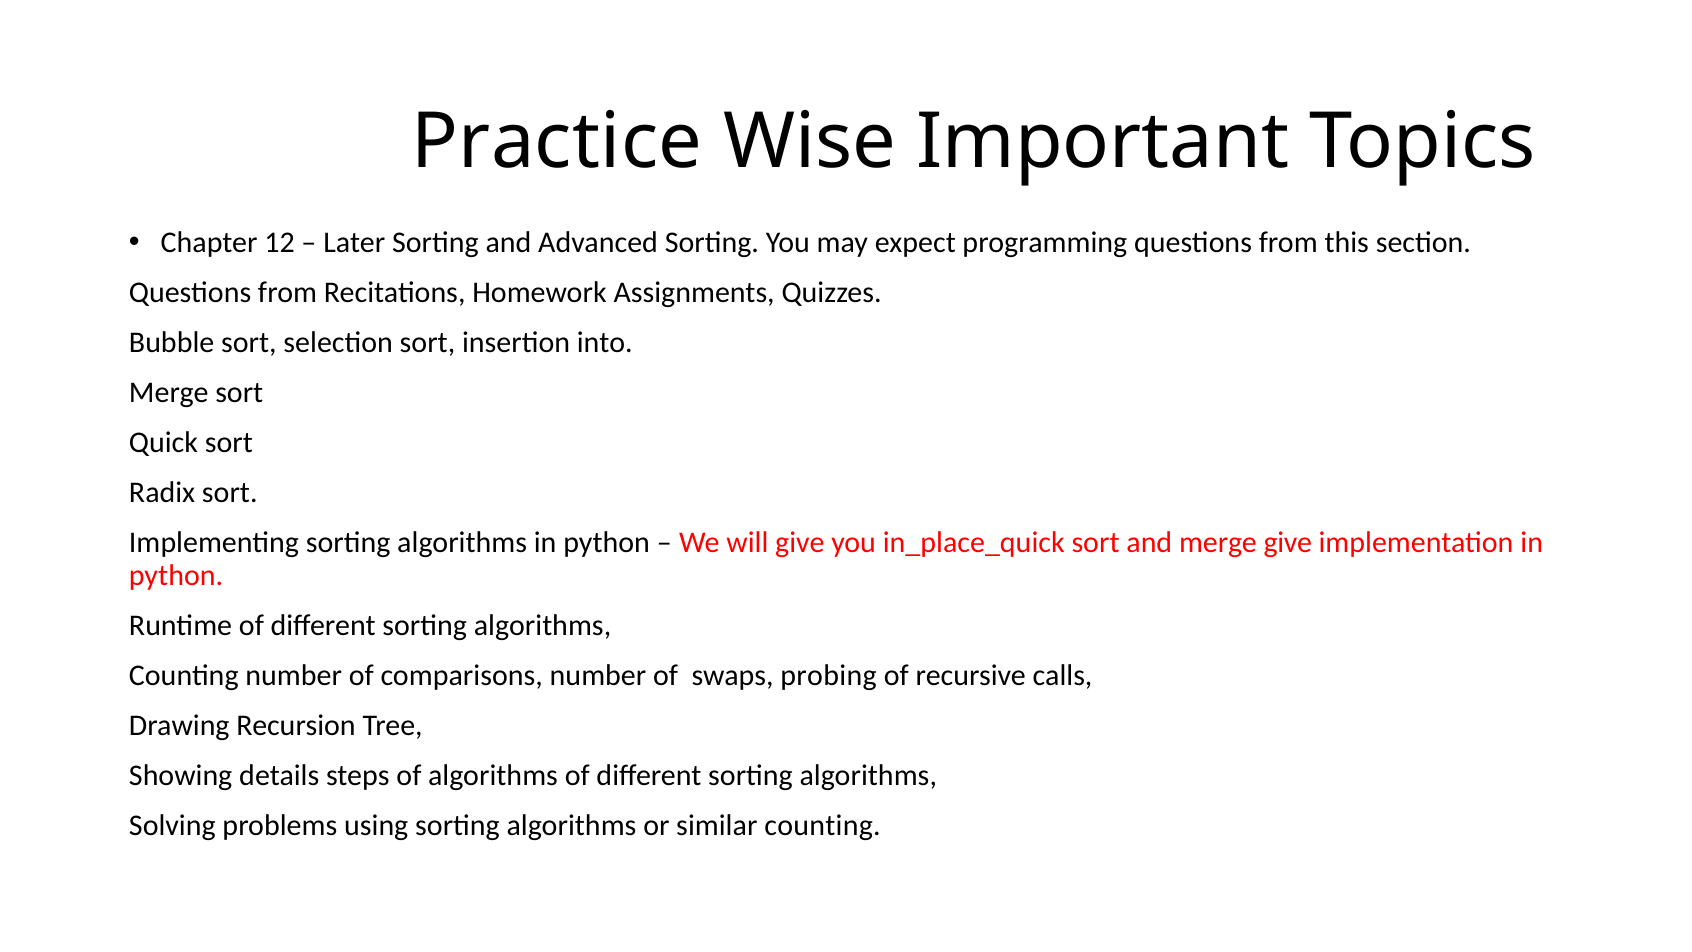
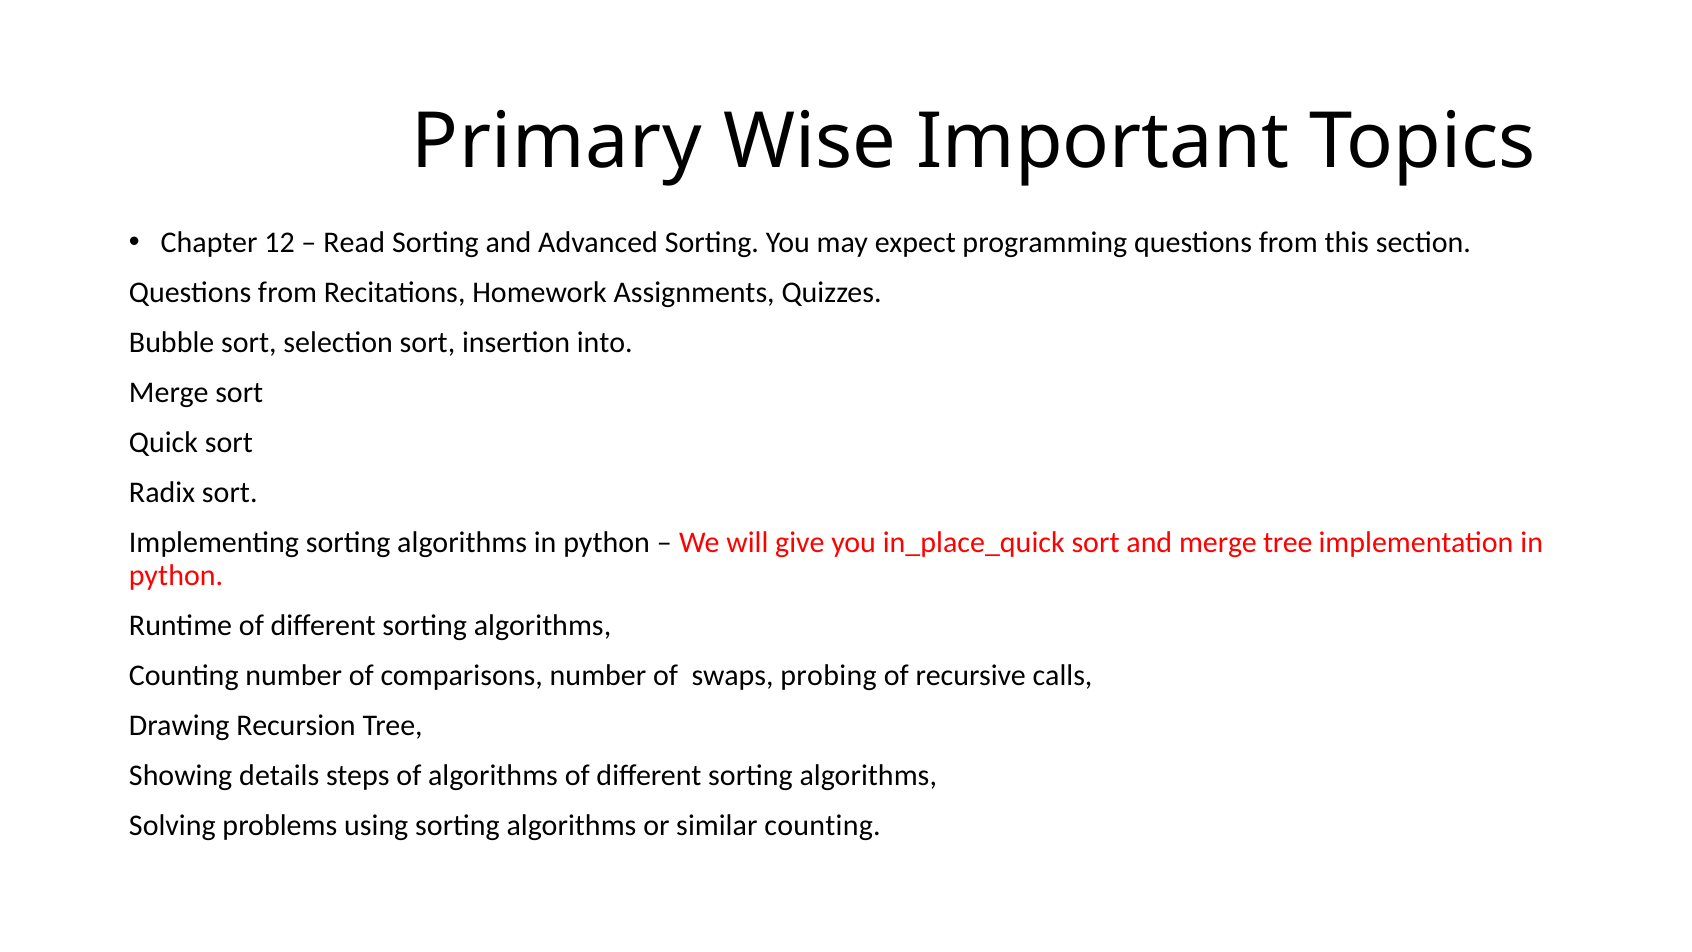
Practice: Practice -> Primary
Later: Later -> Read
merge give: give -> tree
